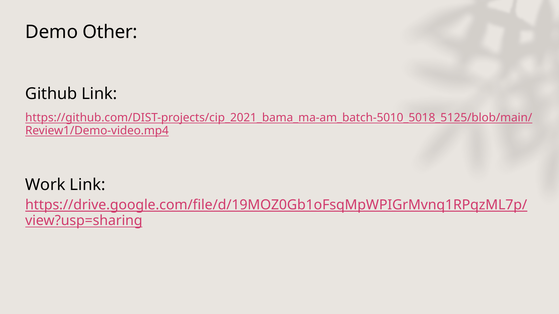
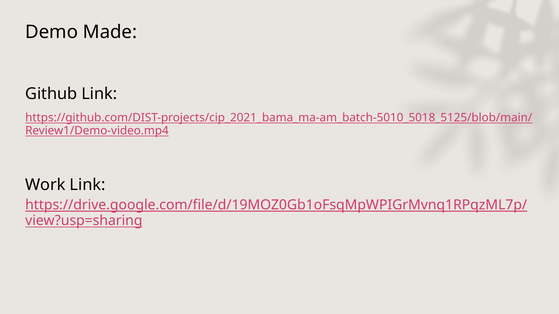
Other: Other -> Made
